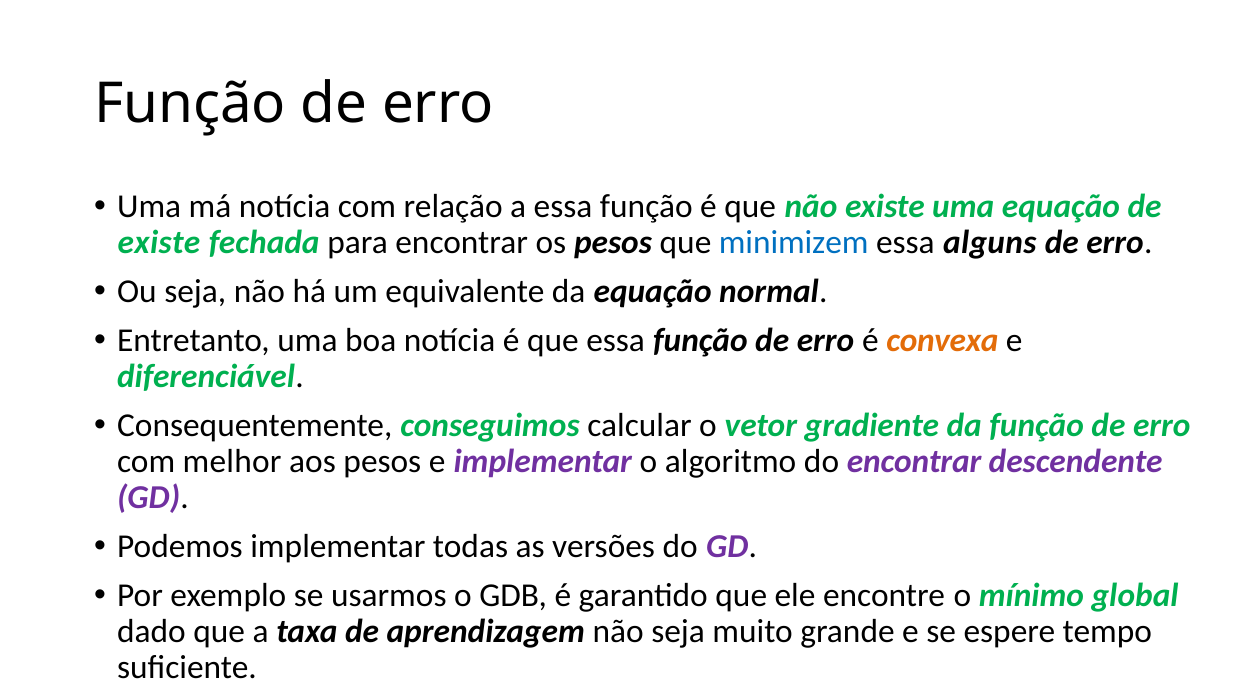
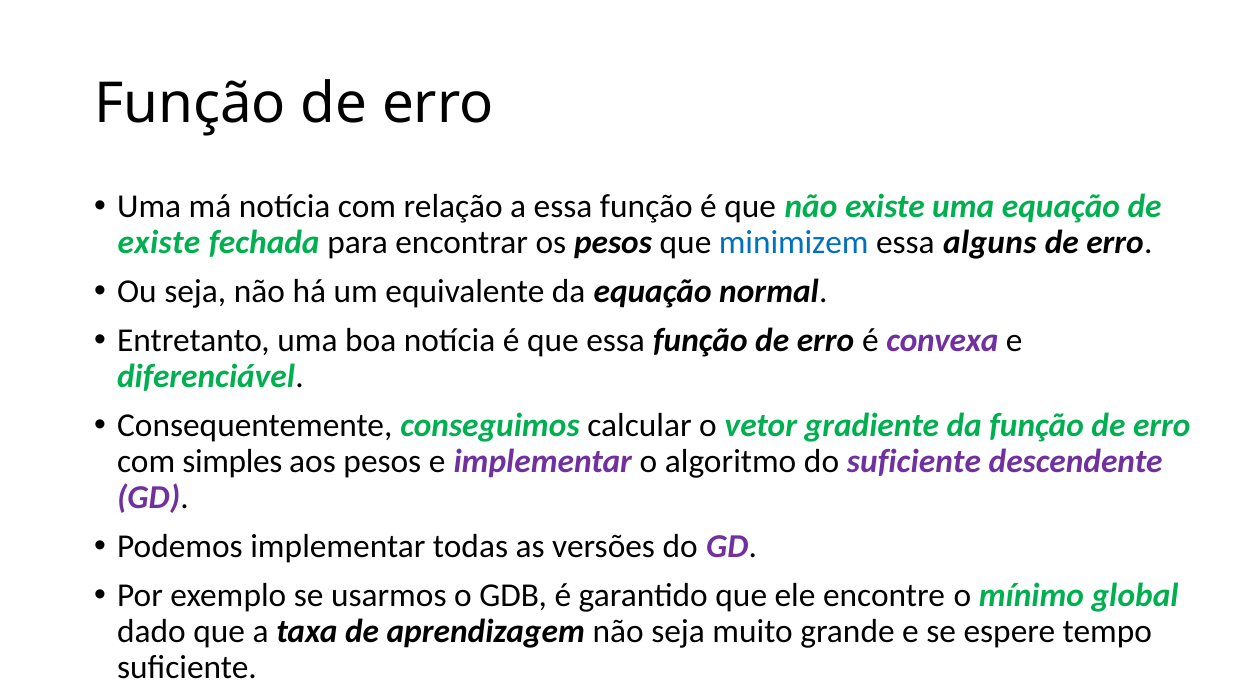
convexa colour: orange -> purple
melhor: melhor -> simples
do encontrar: encontrar -> suficiente
